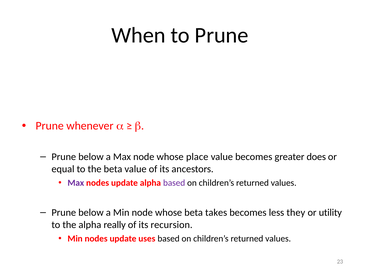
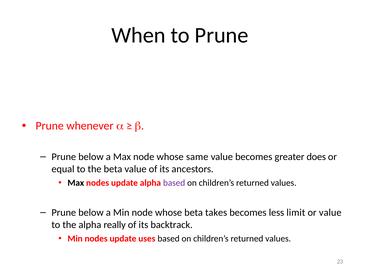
place: place -> same
Max at (76, 183) colour: purple -> black
they: they -> limit
or utility: utility -> value
recursion: recursion -> backtrack
